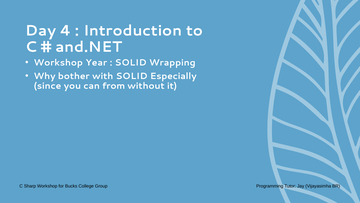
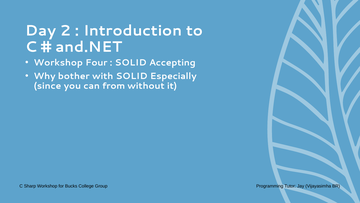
4: 4 -> 2
Year: Year -> Four
Wrapping: Wrapping -> Accepting
